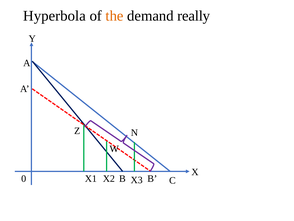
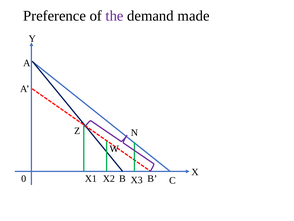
Hyperbola: Hyperbola -> Preference
the colour: orange -> purple
really: really -> made
